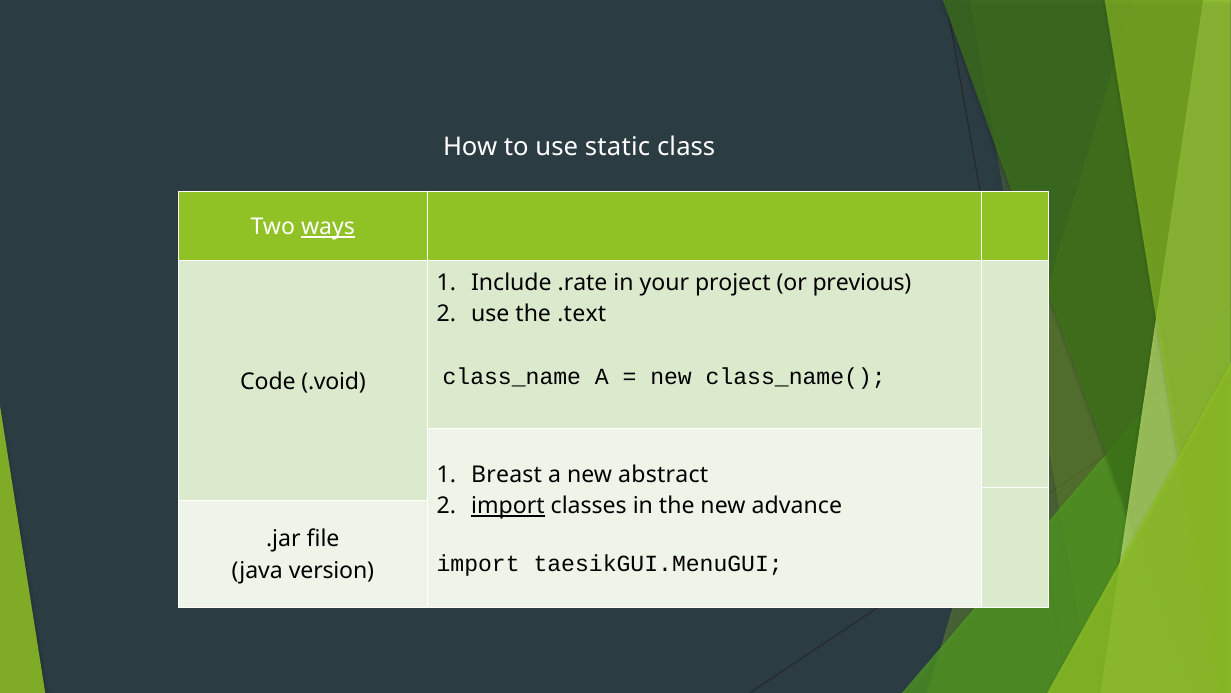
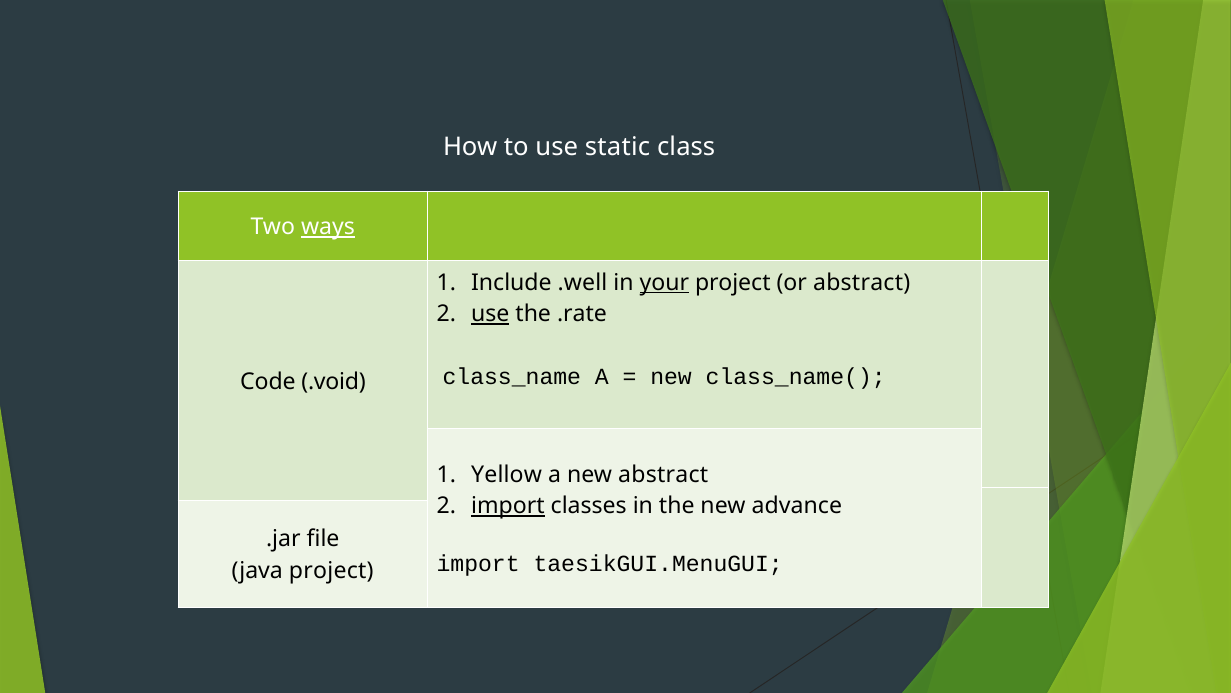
.rate: .rate -> .well
your underline: none -> present
or previous: previous -> abstract
use at (490, 314) underline: none -> present
.text: .text -> .rate
Breast: Breast -> Yellow
java version: version -> project
